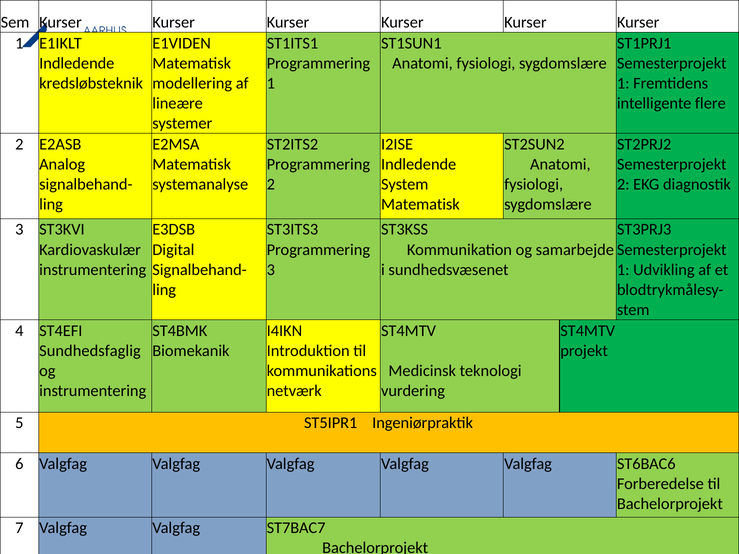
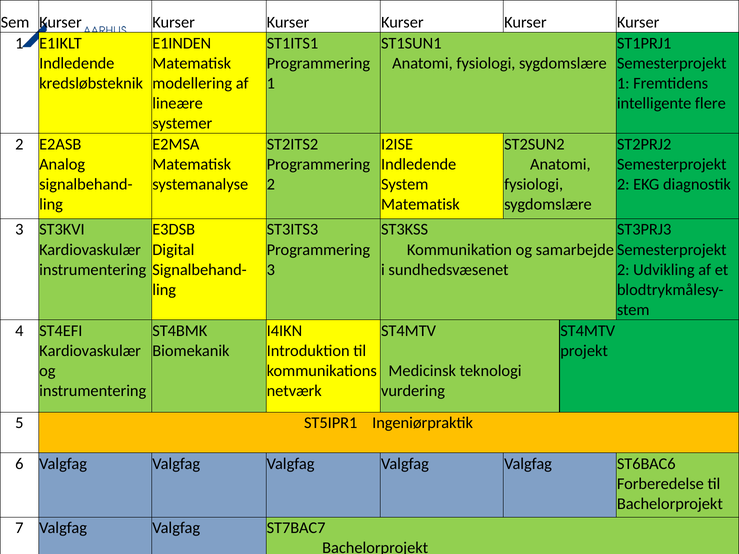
E1VIDEN: E1VIDEN -> E1INDEN
1 at (623, 270): 1 -> 2
Sundhedsfaglig at (90, 351): Sundhedsfaglig -> Kardiovaskulær
